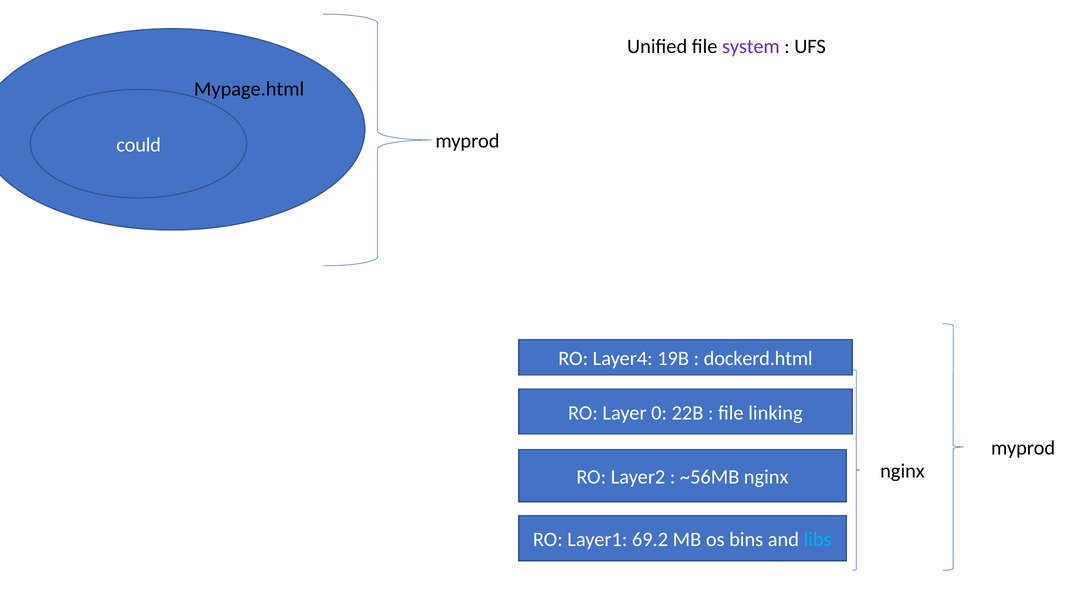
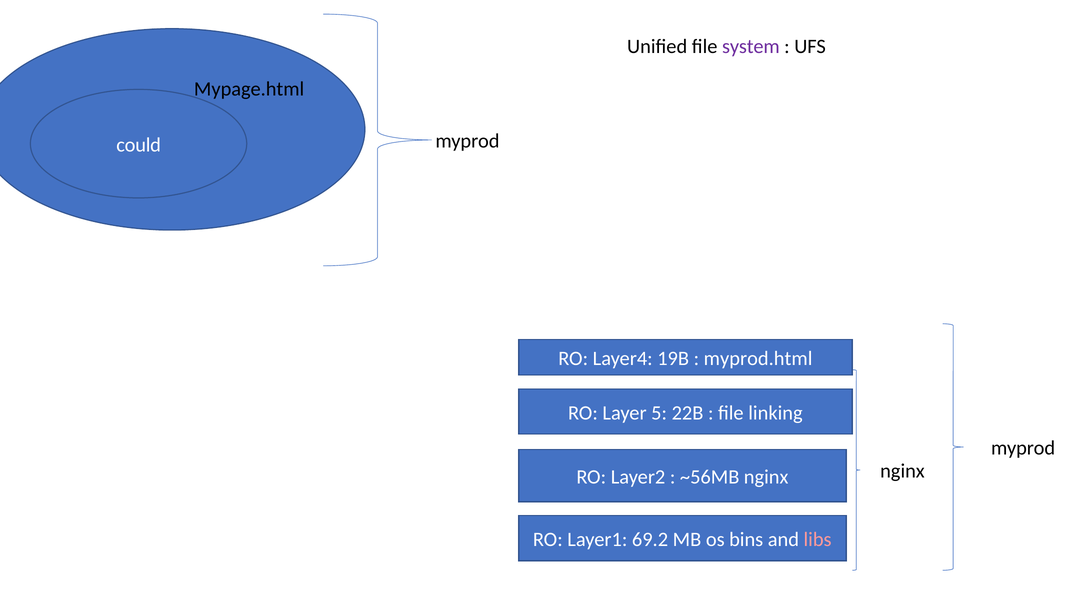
dockerd.html: dockerd.html -> myprod.html
0: 0 -> 5
libs colour: light blue -> pink
